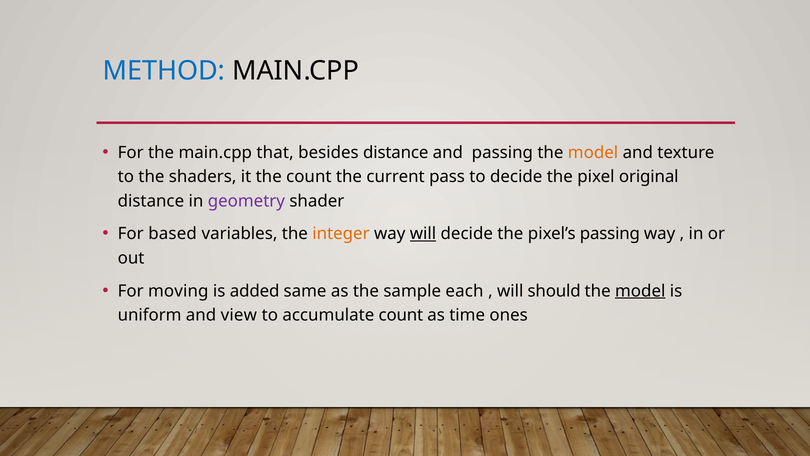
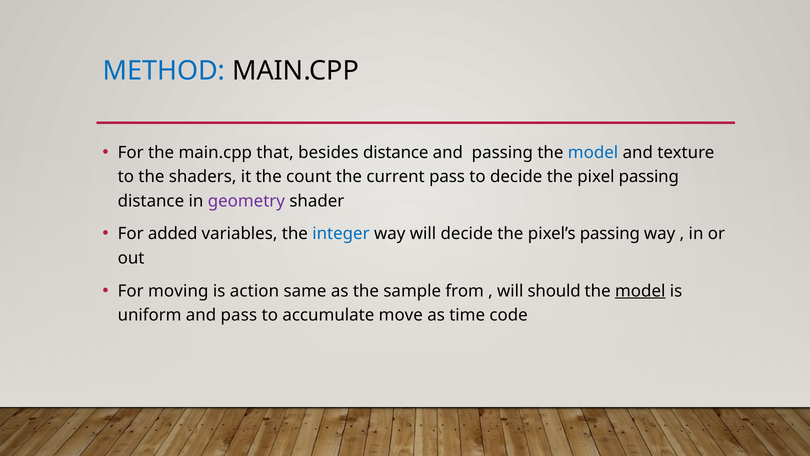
model at (593, 152) colour: orange -> blue
pixel original: original -> passing
based: based -> added
integer colour: orange -> blue
will at (423, 234) underline: present -> none
added: added -> action
each: each -> from
and view: view -> pass
accumulate count: count -> move
ones: ones -> code
